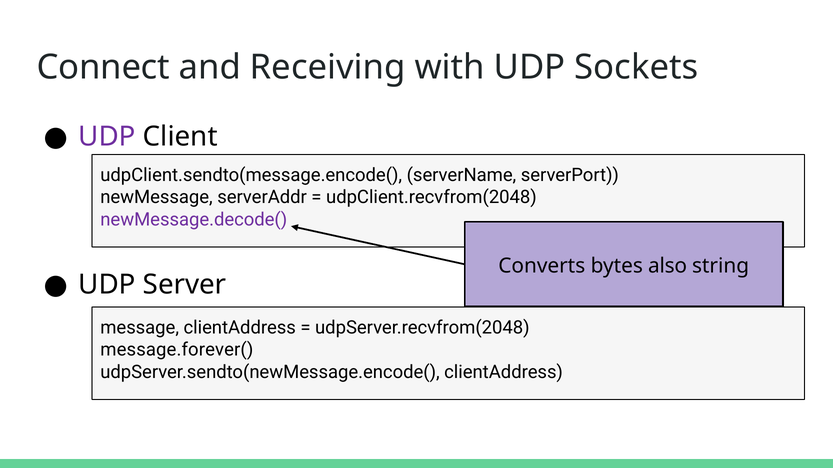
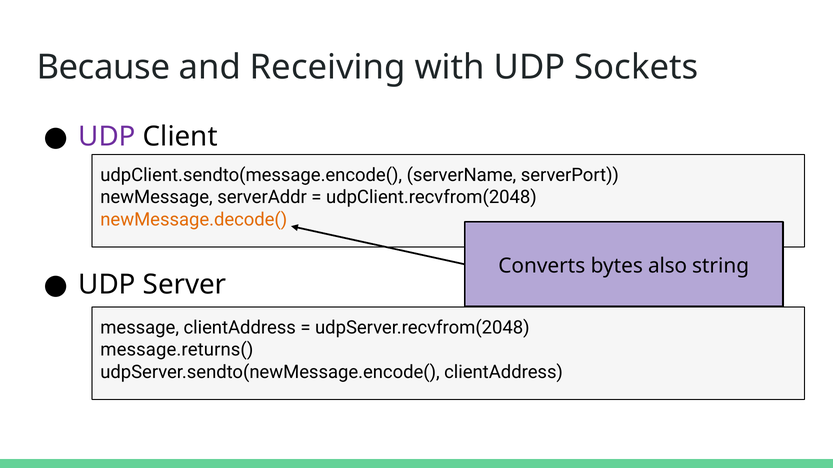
Connect: Connect -> Because
newMessage.decode( colour: purple -> orange
message.forever(: message.forever( -> message.returns(
